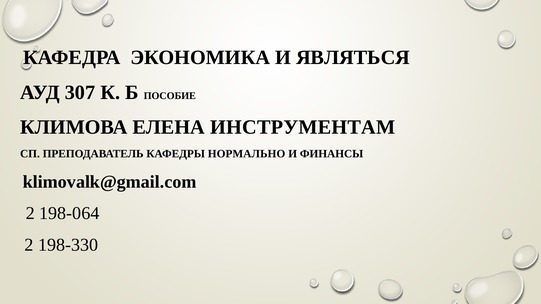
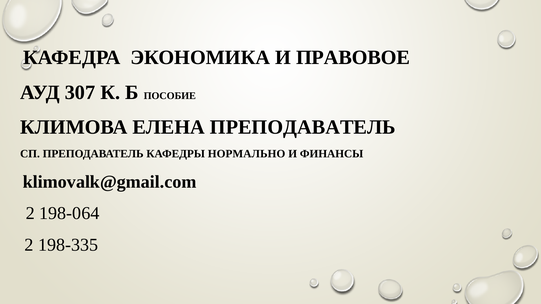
ЯВЛЯТЬСЯ: ЯВЛЯТЬСЯ -> ПРАВОВОЕ
ЕЛЕНА ИНСТРУМЕНТАМ: ИНСТРУМЕНТАМ -> ПРЕПОДАВАТЕЛЬ
198-330: 198-330 -> 198-335
